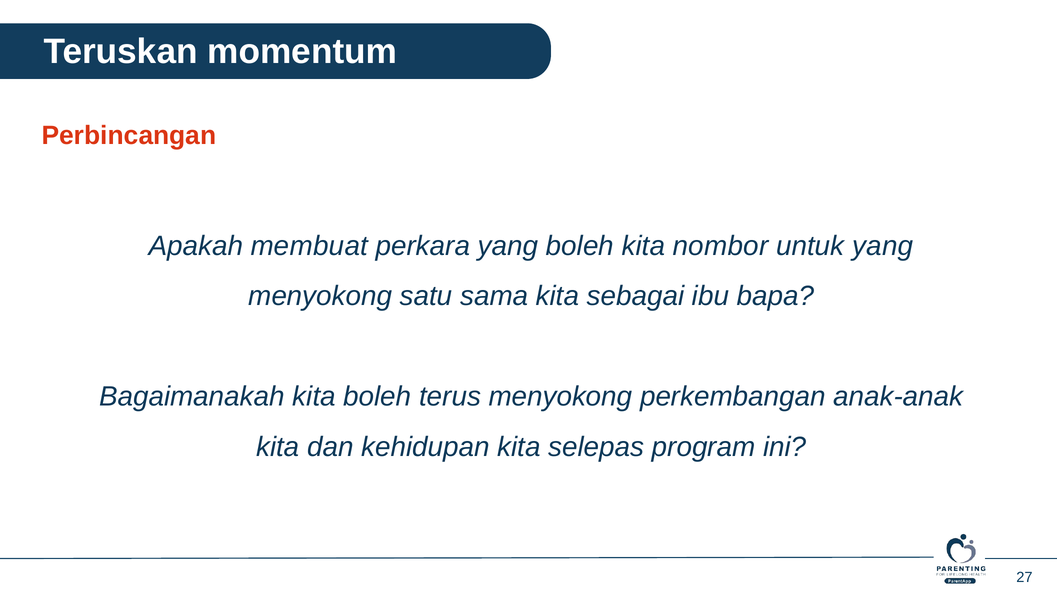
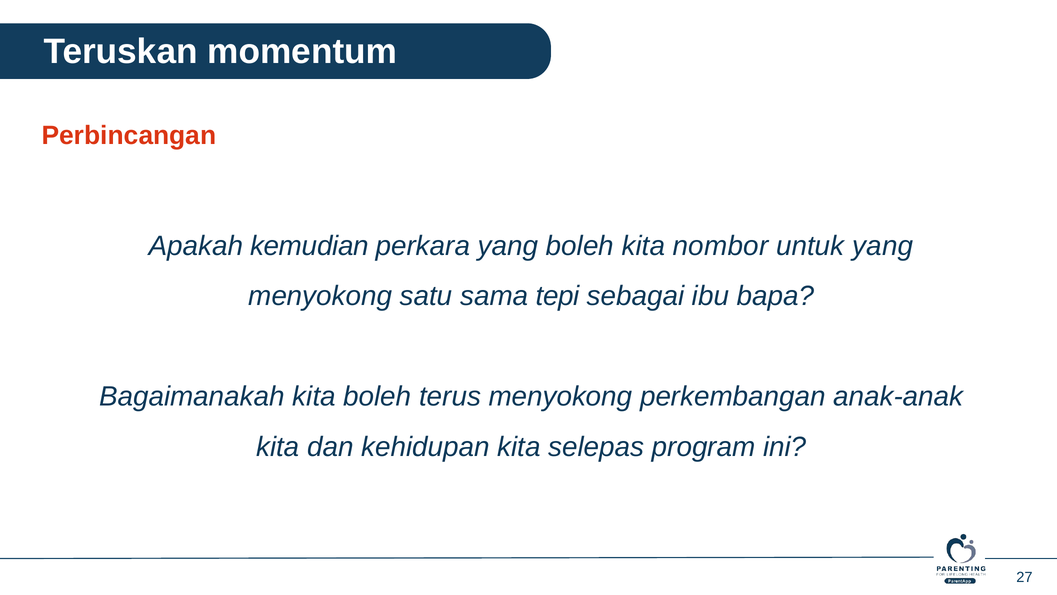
membuat: membuat -> kemudian
sama kita: kita -> tepi
